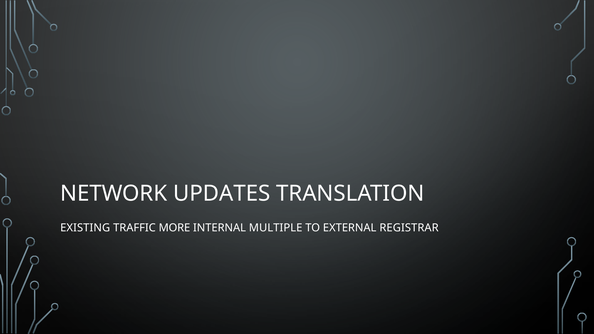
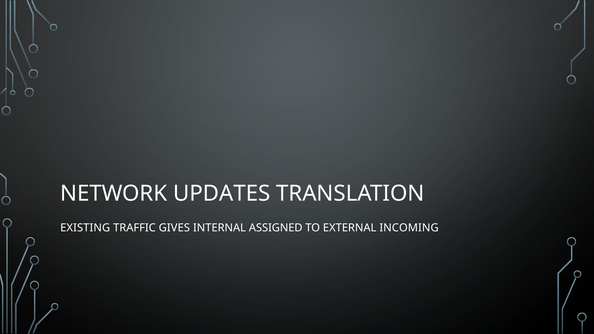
MORE: MORE -> GIVES
MULTIPLE: MULTIPLE -> ASSIGNED
REGISTRAR: REGISTRAR -> INCOMING
